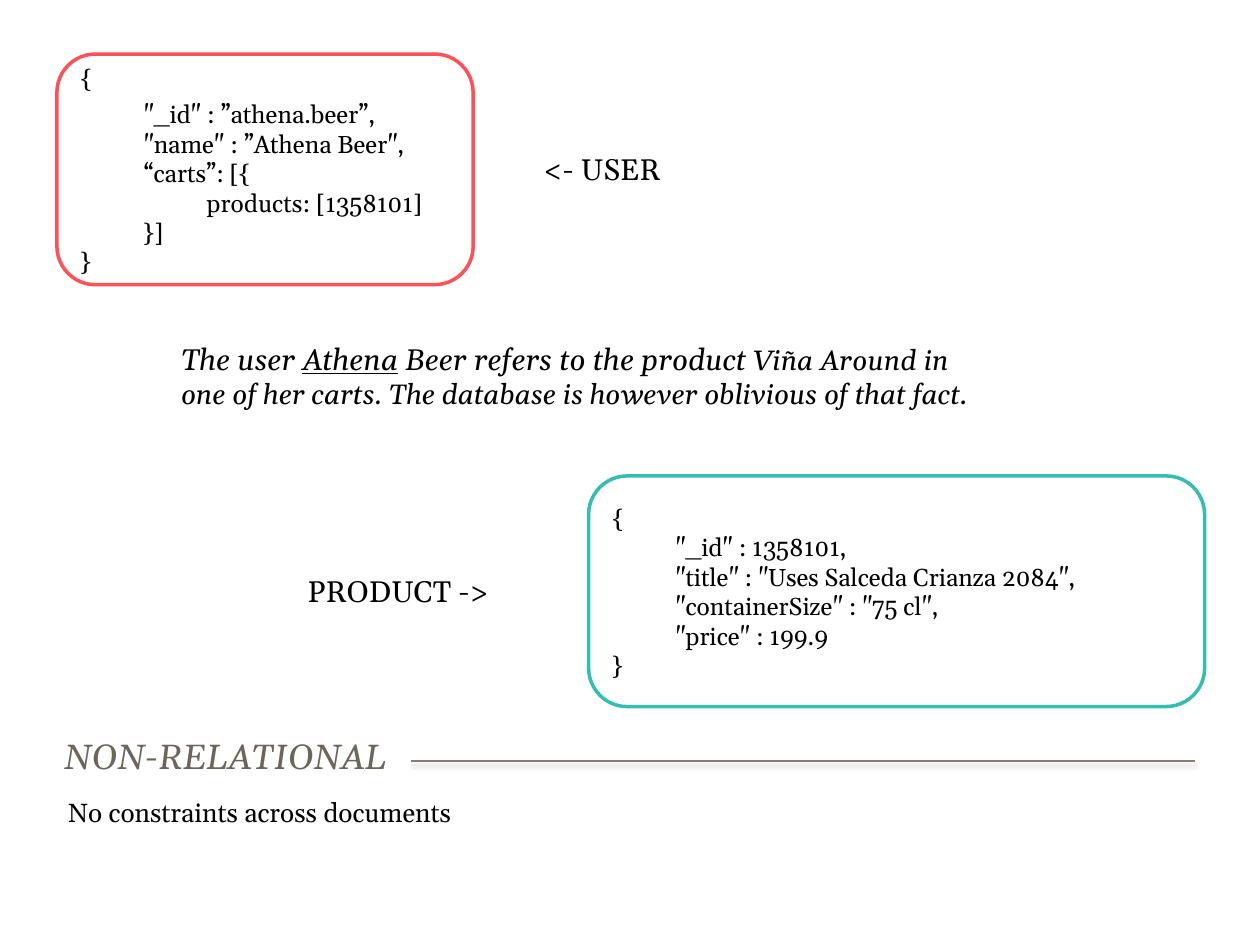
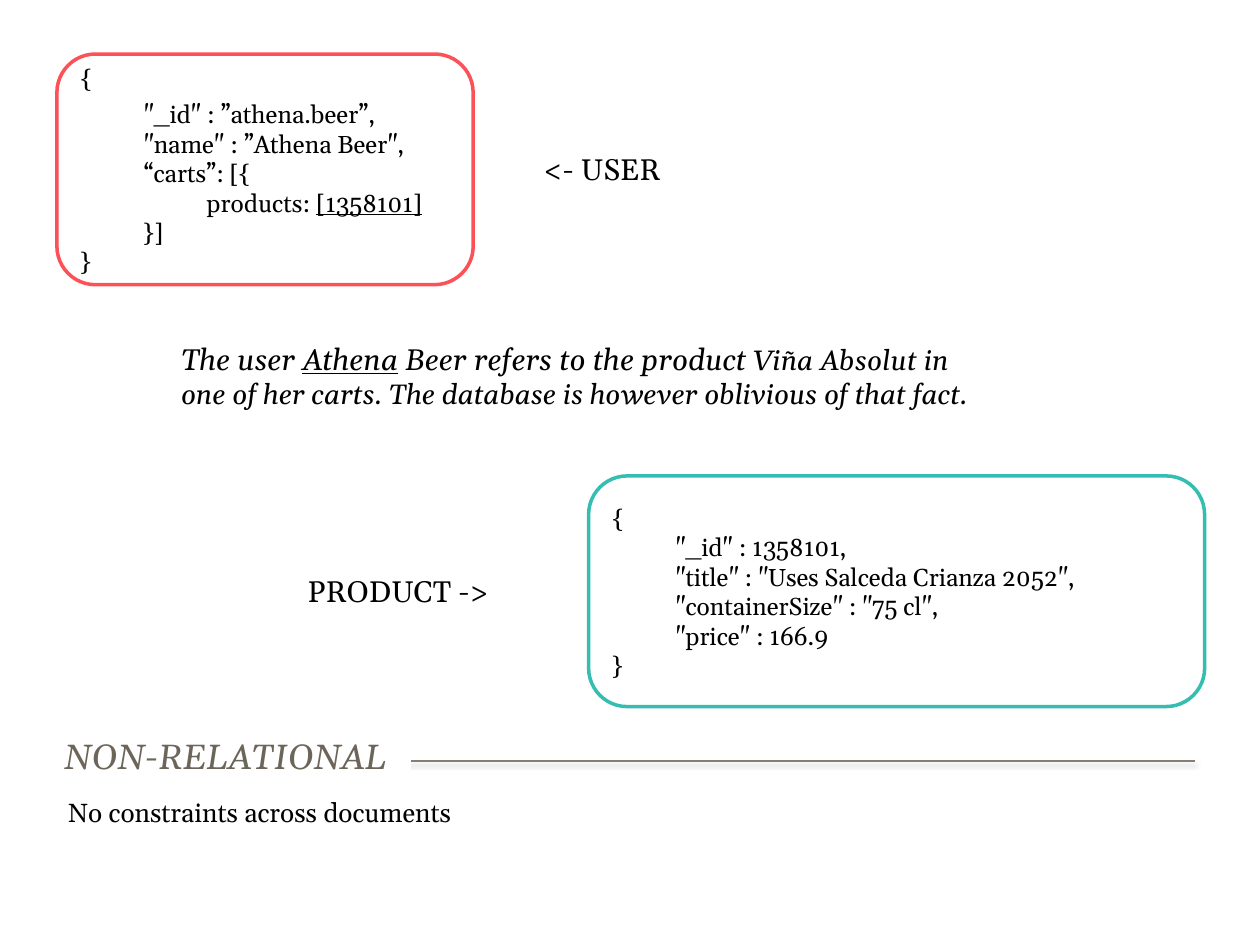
1358101 at (369, 204) underline: none -> present
Around: Around -> Absolut
2084: 2084 -> 2052
199.9: 199.9 -> 166.9
